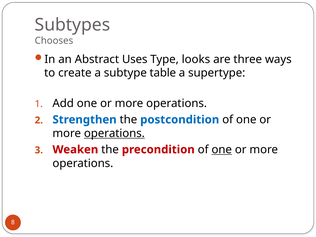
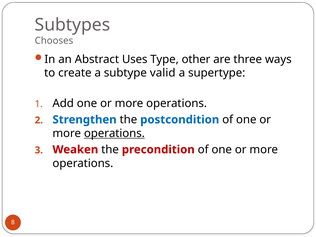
looks: looks -> other
table: table -> valid
one at (222, 150) underline: present -> none
